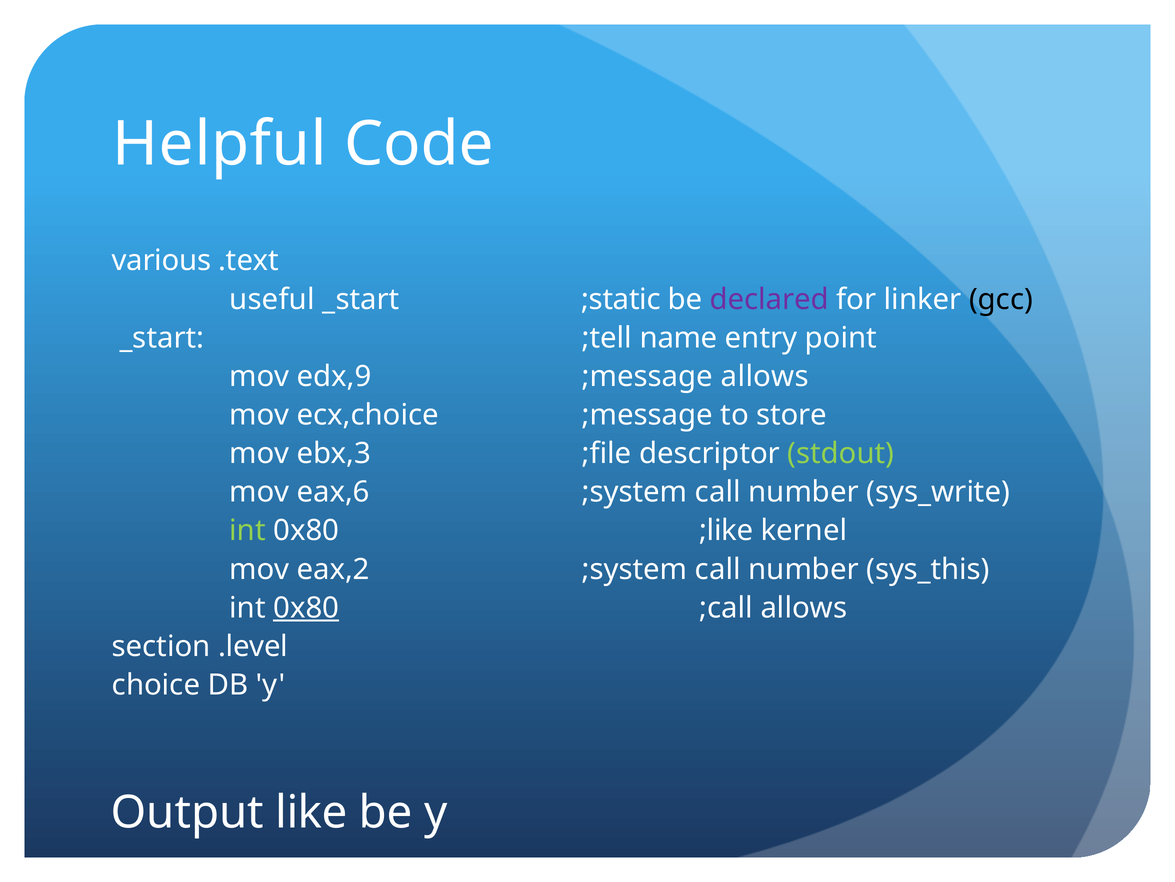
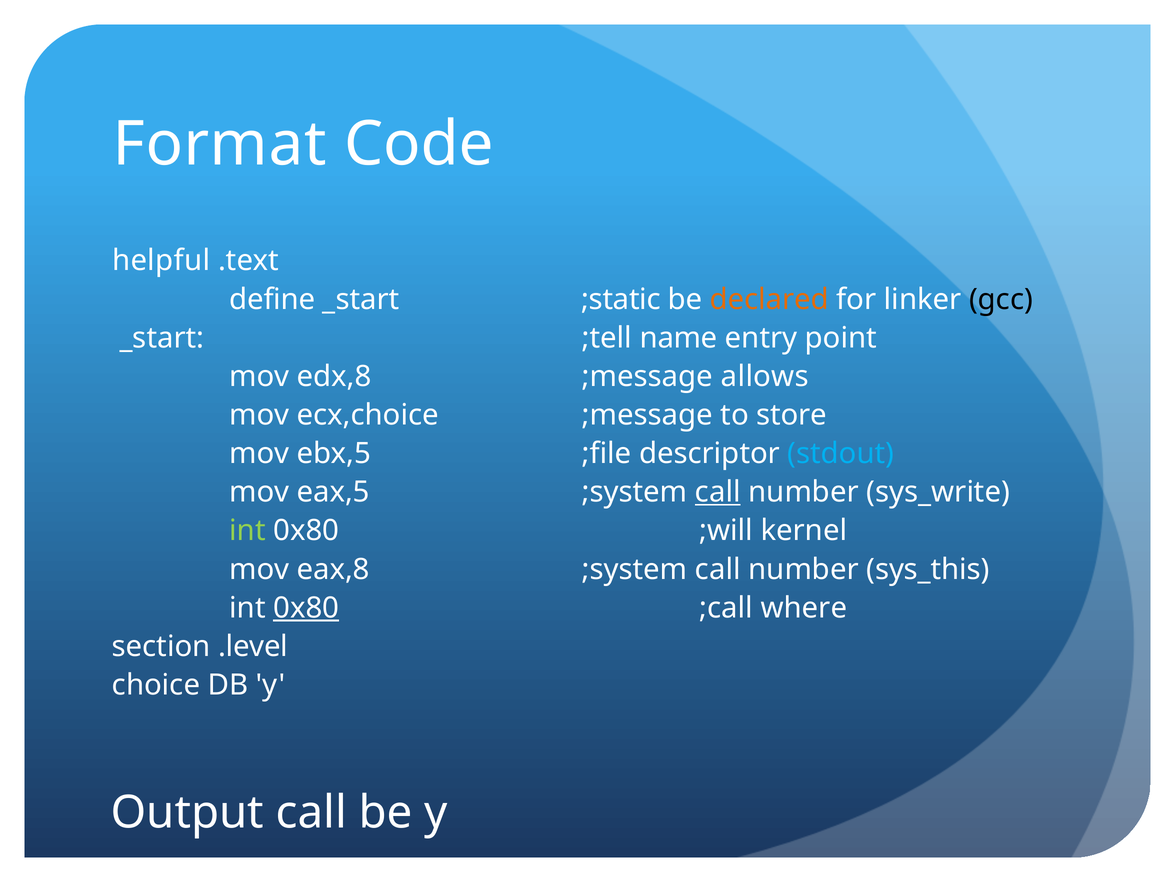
Helpful: Helpful -> Format
various: various -> helpful
useful: useful -> define
declared colour: purple -> orange
edx,9: edx,9 -> edx,8
ebx,3: ebx,3 -> ebx,5
stdout colour: light green -> light blue
eax,6: eax,6 -> eax,5
call at (718, 492) underline: none -> present
;like: ;like -> ;will
eax,2: eax,2 -> eax,8
;call allows: allows -> where
Output like: like -> call
